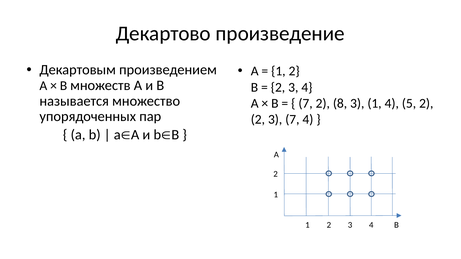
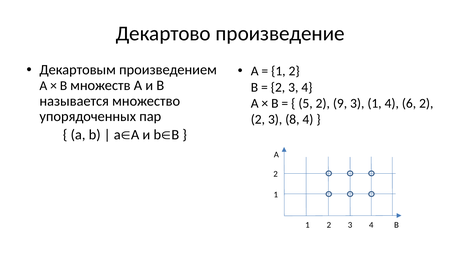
7 at (306, 104): 7 -> 5
8: 8 -> 9
5: 5 -> 6
3 7: 7 -> 8
